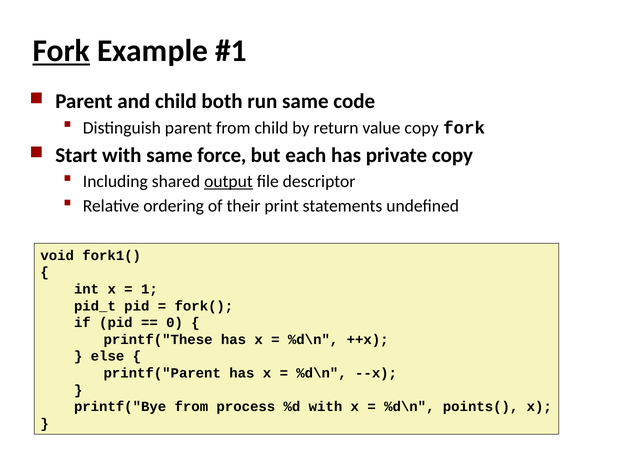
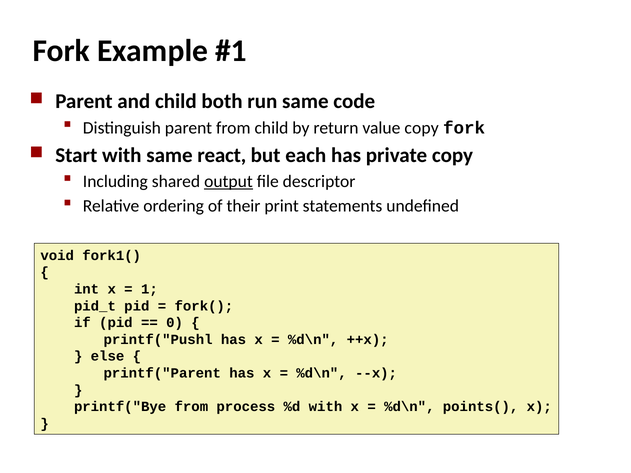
Fork at (61, 51) underline: present -> none
force: force -> react
printf("These: printf("These -> printf("Pushl
